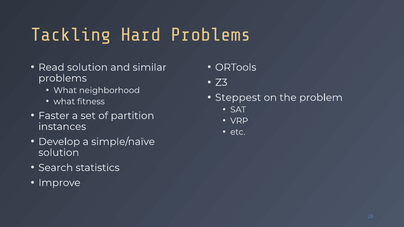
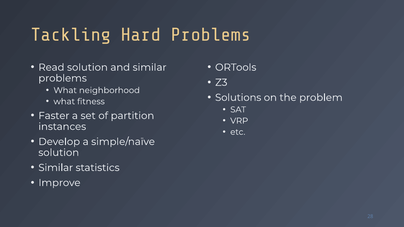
Steppest: Steppest -> Solutions
Search at (56, 168): Search -> Similar
